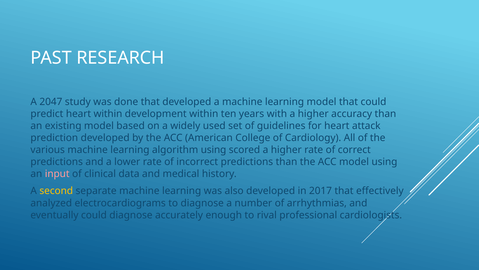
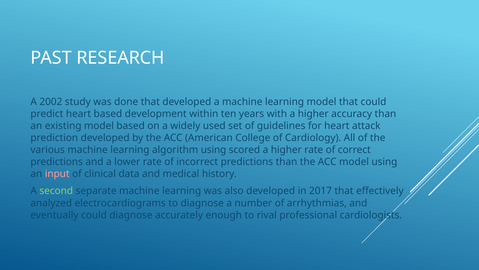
2047: 2047 -> 2002
heart within: within -> based
second colour: yellow -> light green
